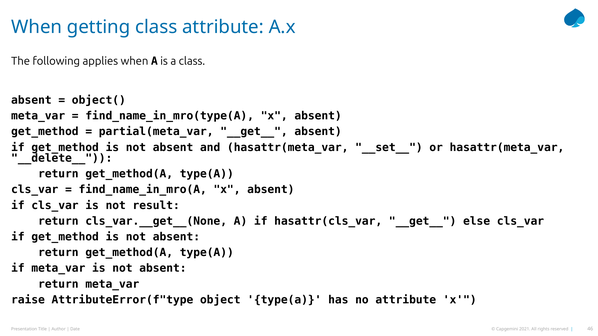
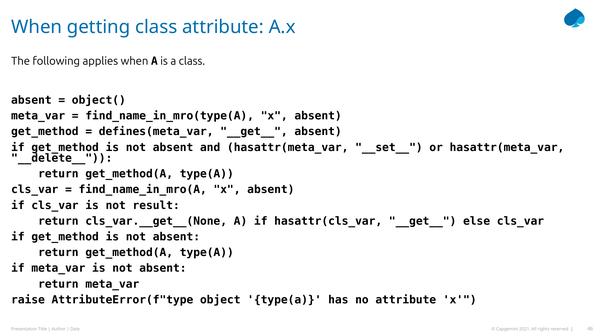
partial(meta_var: partial(meta_var -> defines(meta_var
